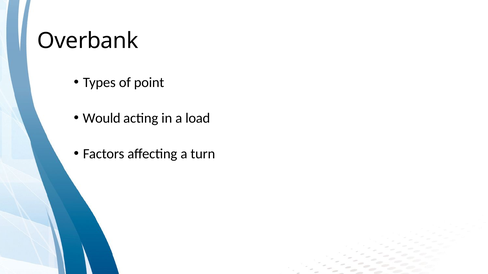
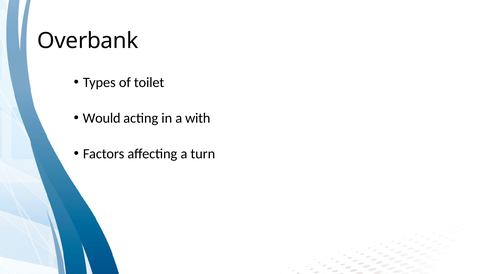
point: point -> toilet
load: load -> with
